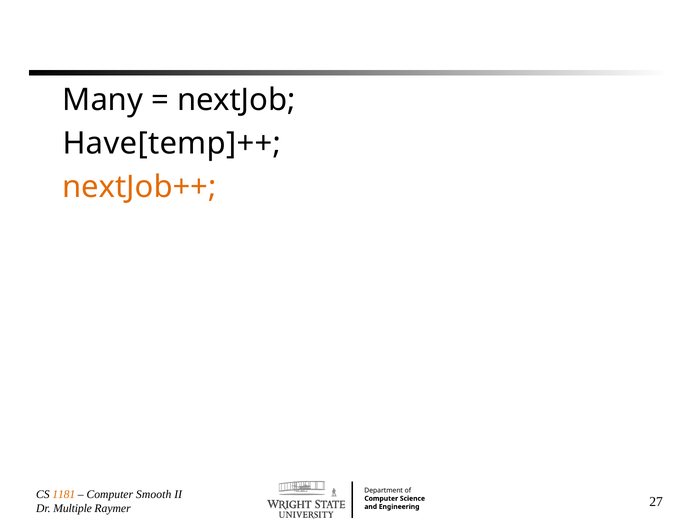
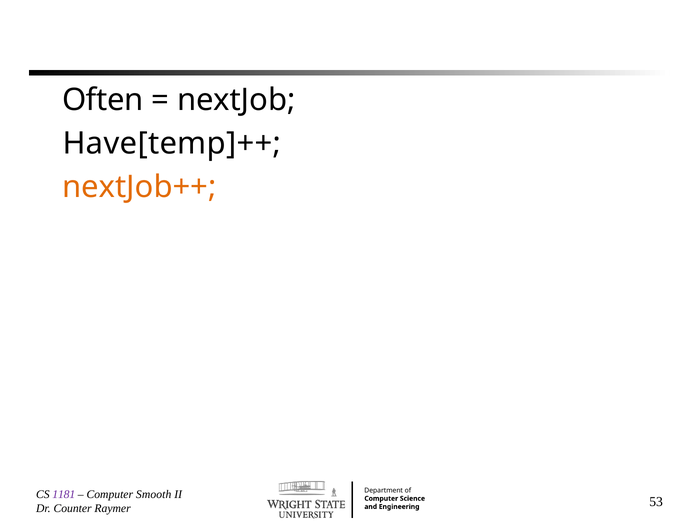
Many: Many -> Often
1181 colour: orange -> purple
Multiple: Multiple -> Counter
27: 27 -> 53
